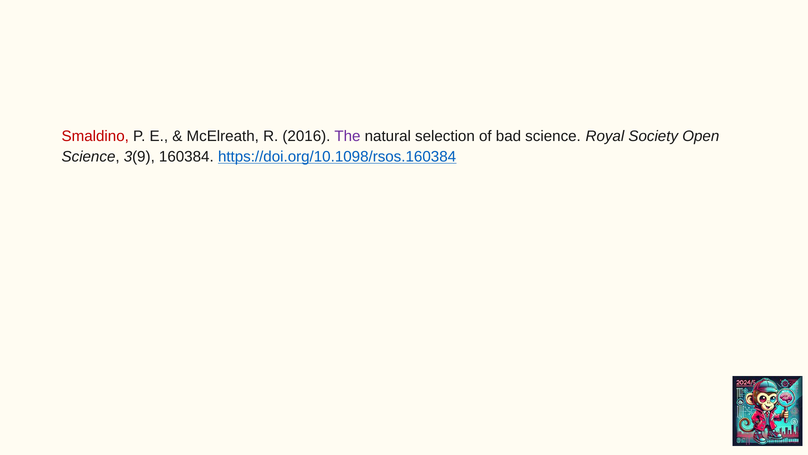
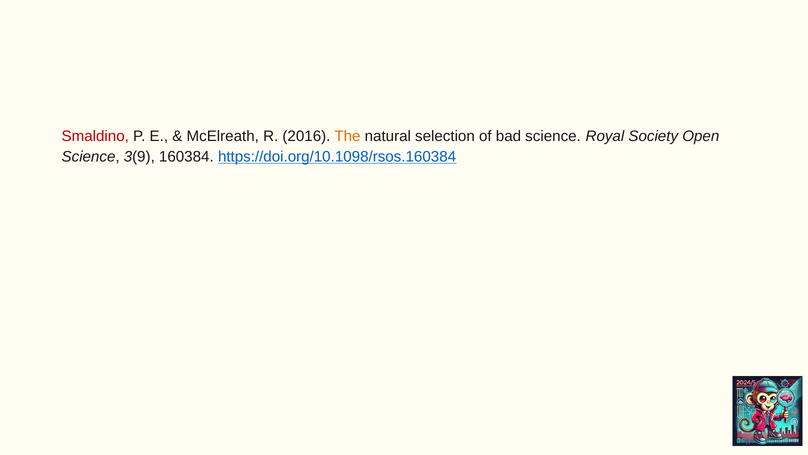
The colour: purple -> orange
